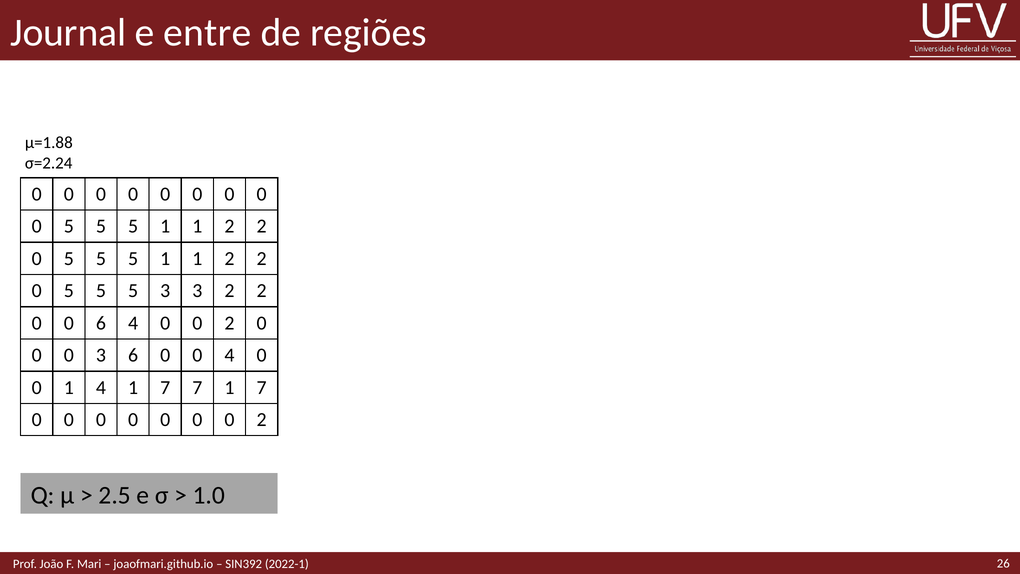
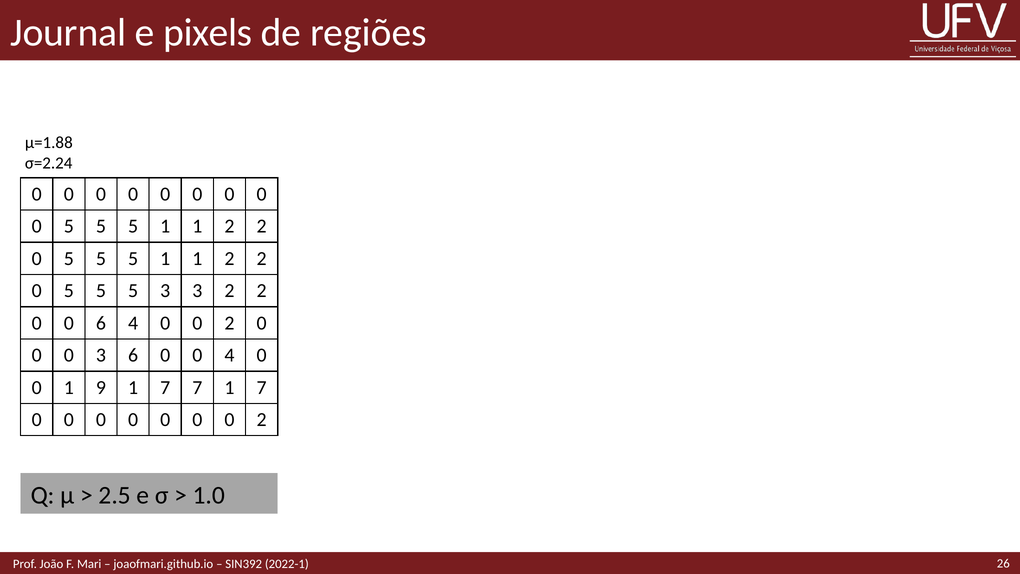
entre: entre -> pixels
1 4: 4 -> 9
